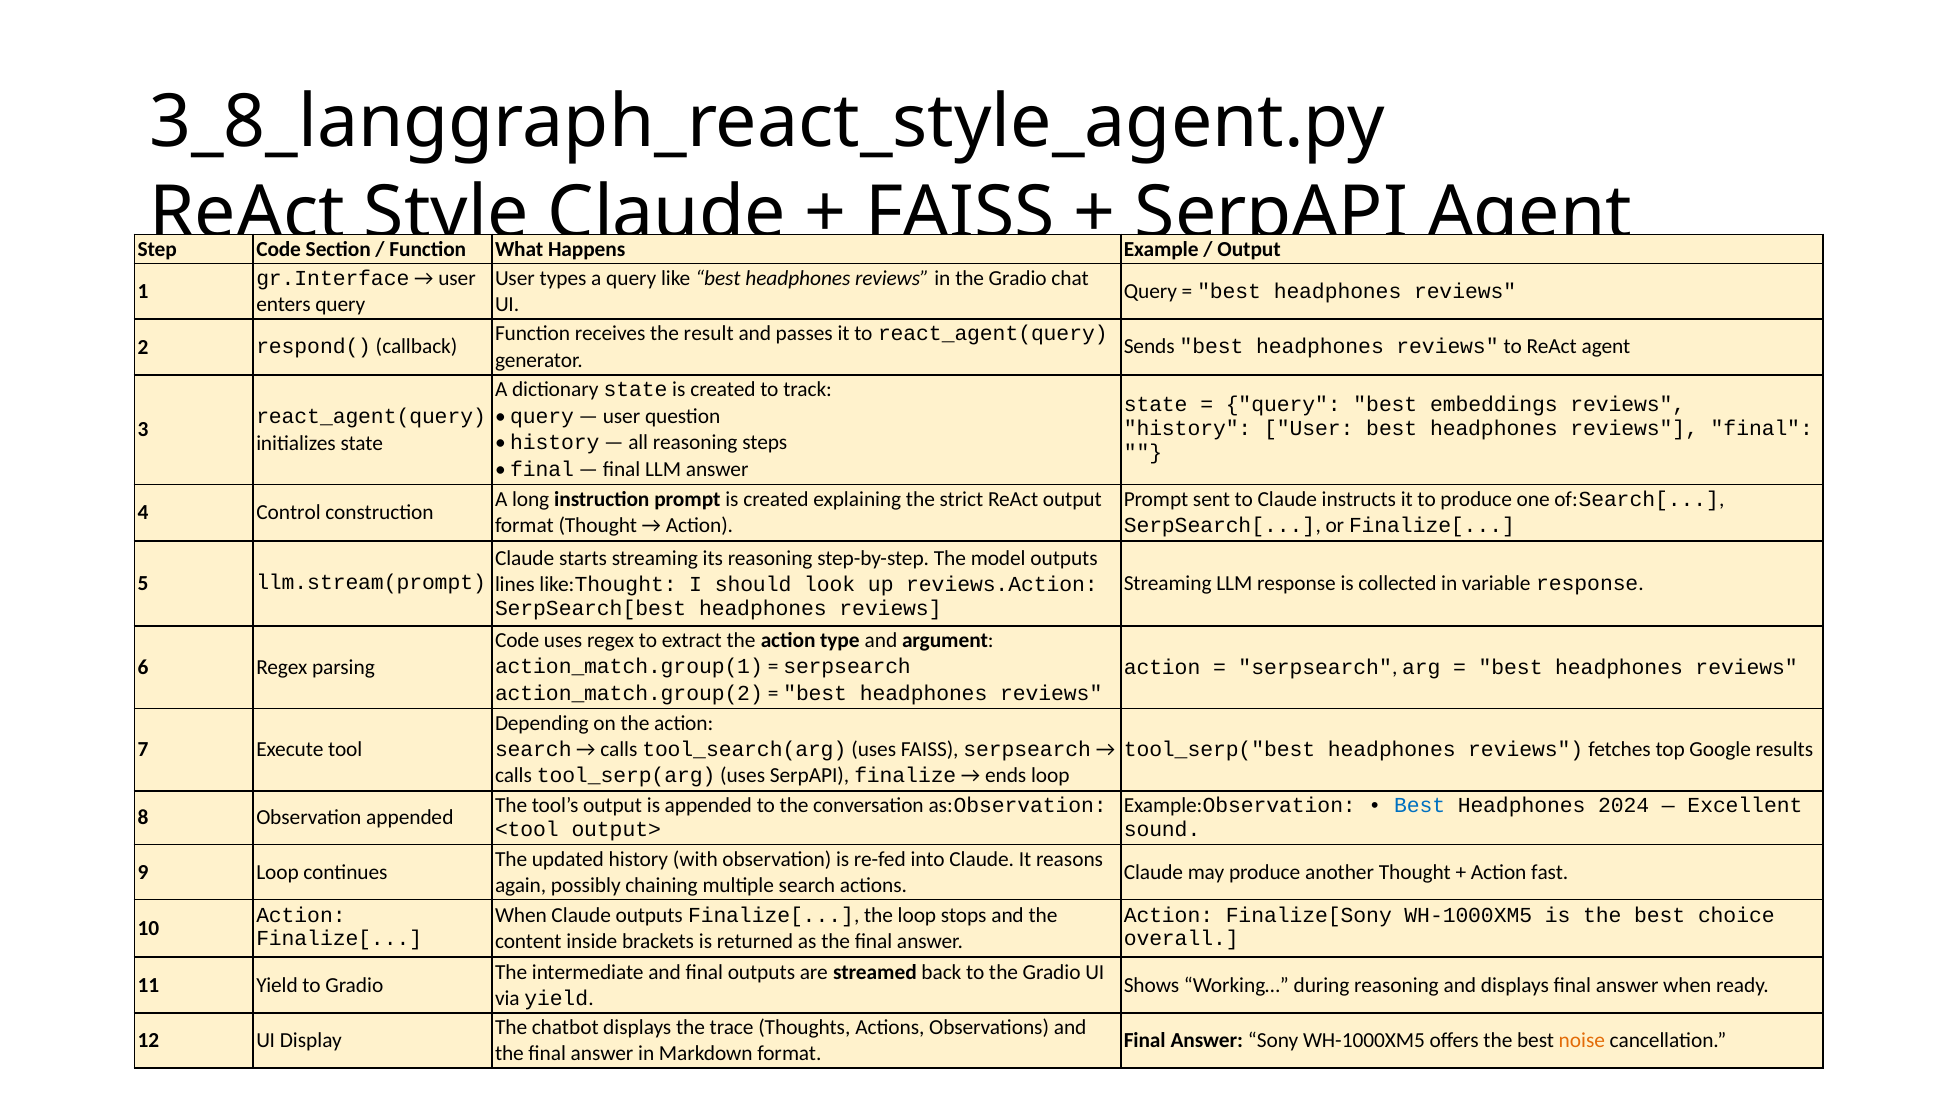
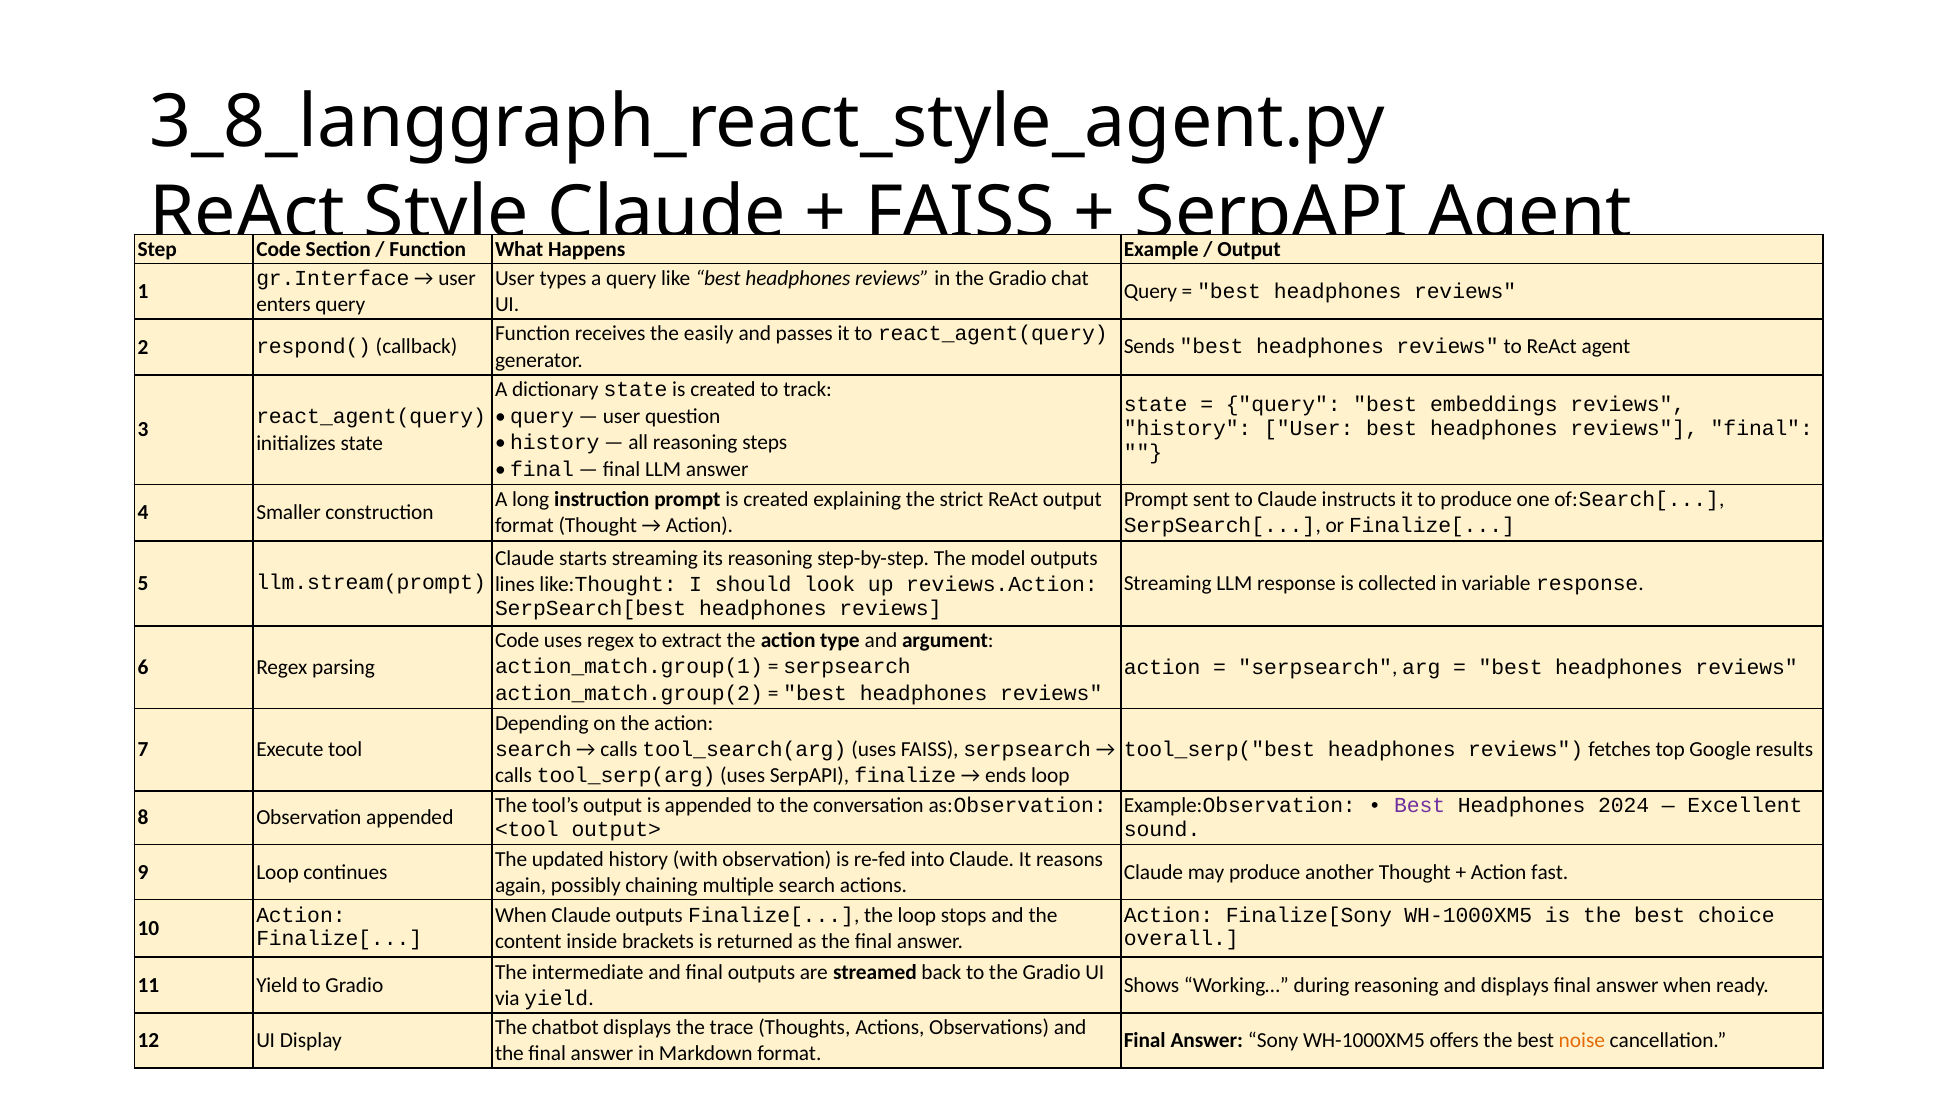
result: result -> easily
Control: Control -> Smaller
Best at (1420, 806) colour: blue -> purple
